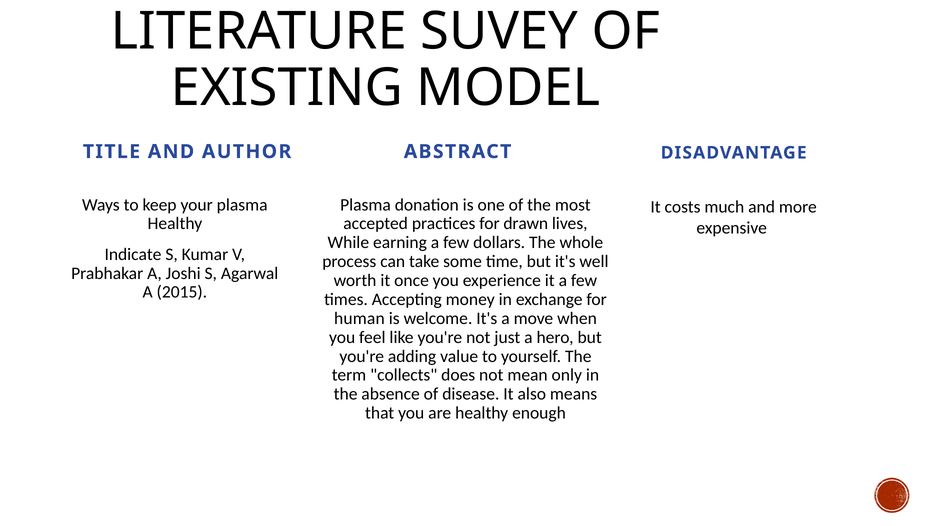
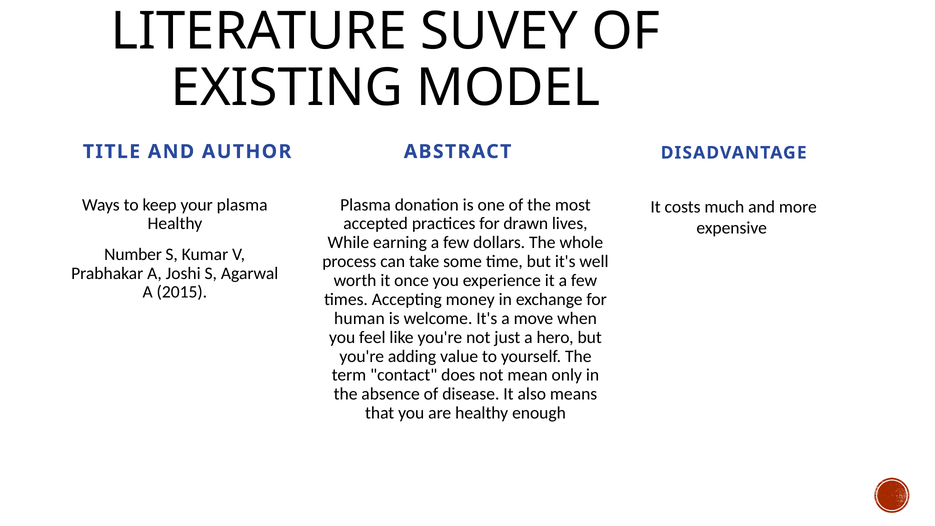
Indicate: Indicate -> Number
collects: collects -> contact
